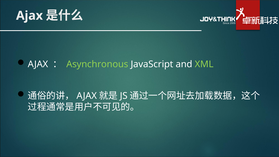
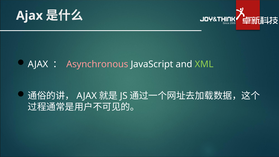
Asynchronous colour: light green -> pink
